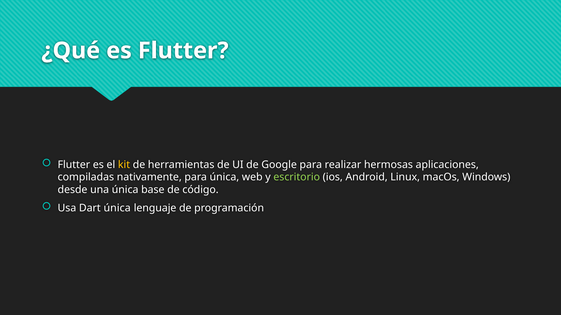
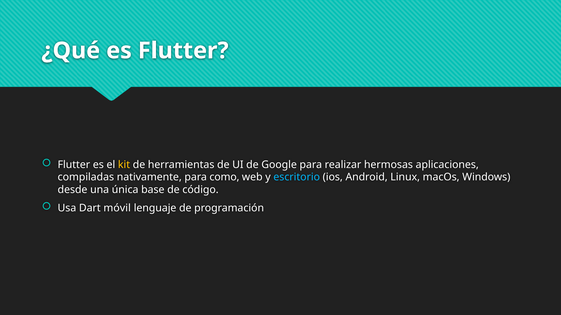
para única: única -> como
escritorio colour: light green -> light blue
Dart única: única -> móvil
